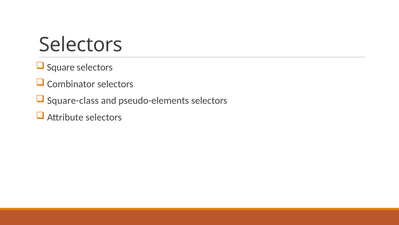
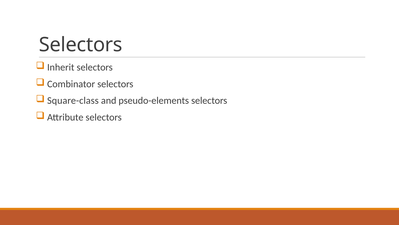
Square: Square -> Inherit
